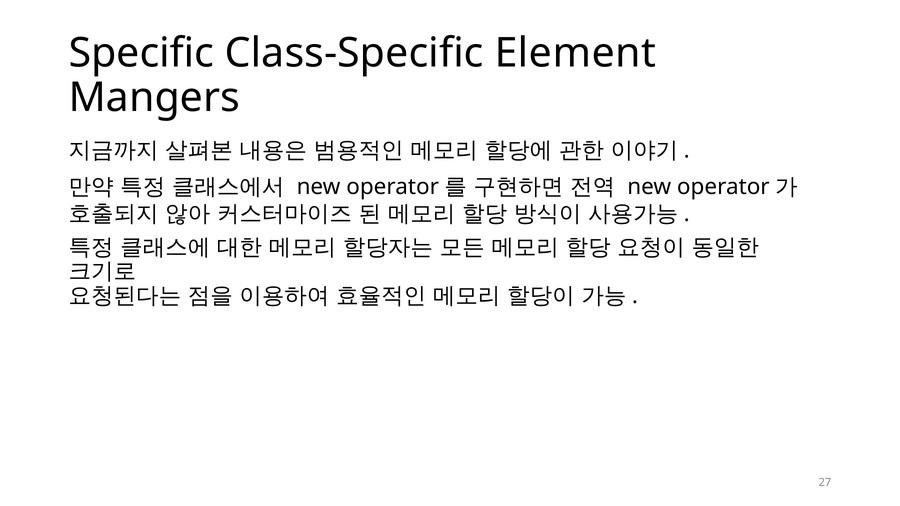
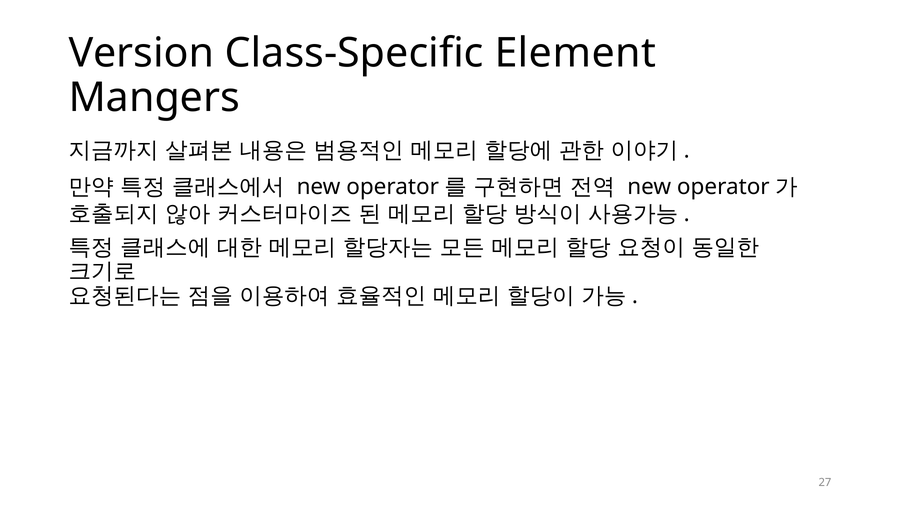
Specific: Specific -> Version
